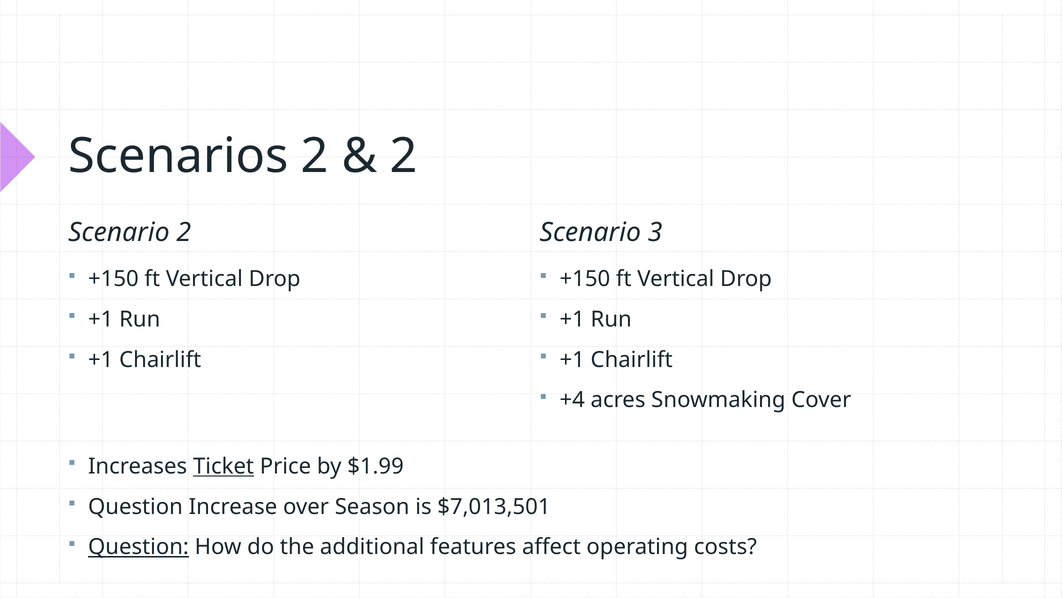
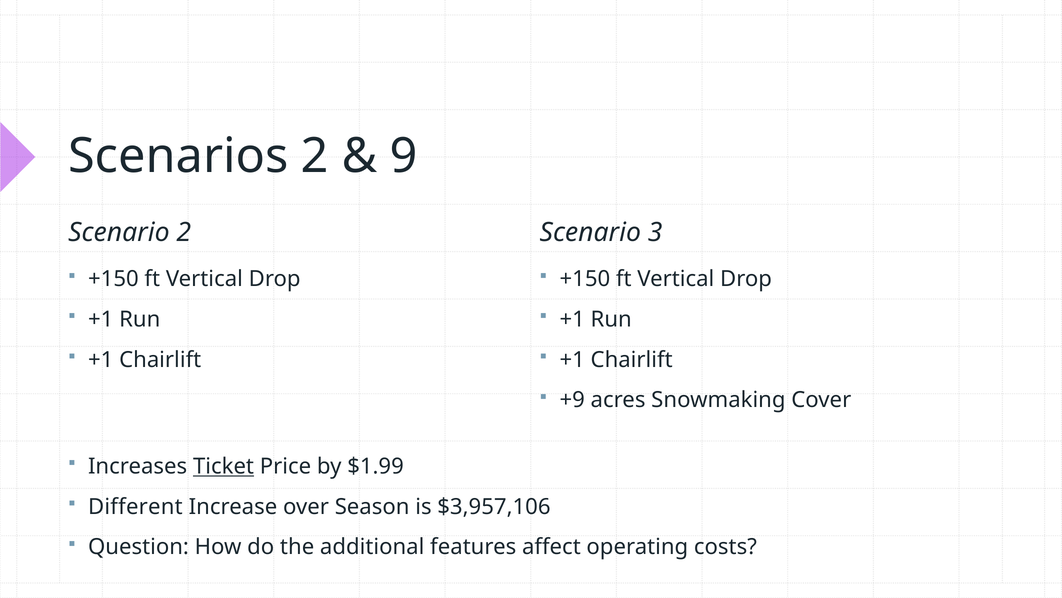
2 at (404, 156): 2 -> 9
+4: +4 -> +9
Question at (135, 506): Question -> Different
$7,013,501: $7,013,501 -> $3,957,106
Question at (138, 547) underline: present -> none
